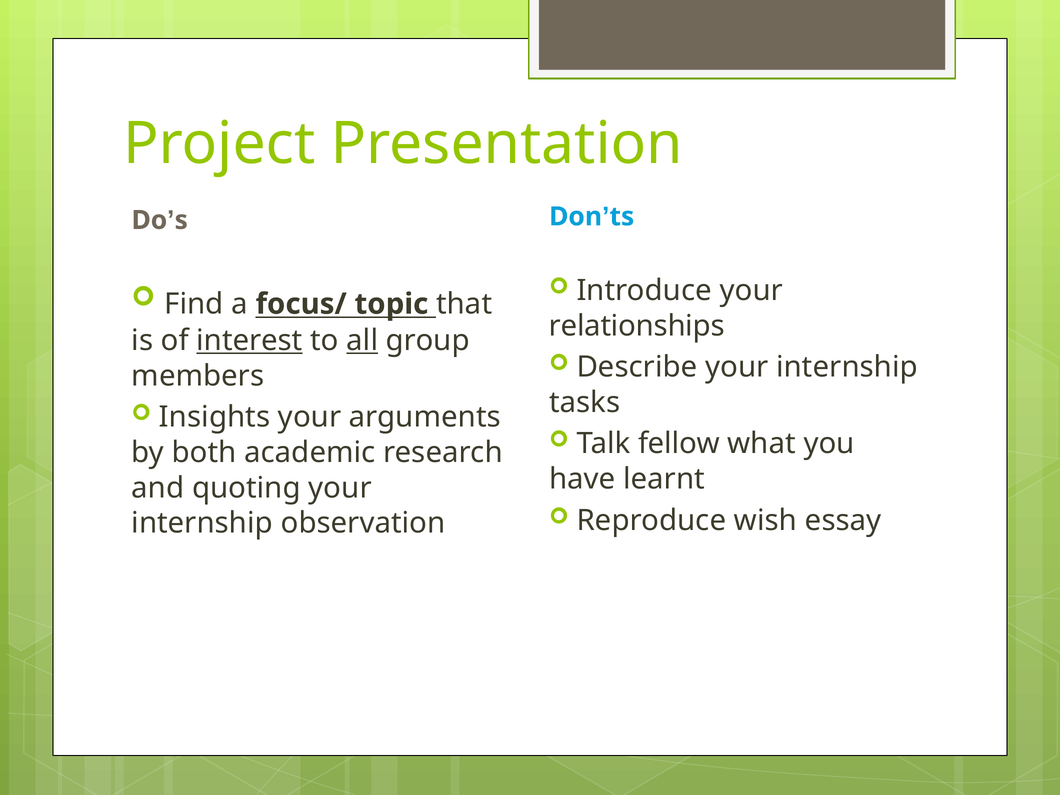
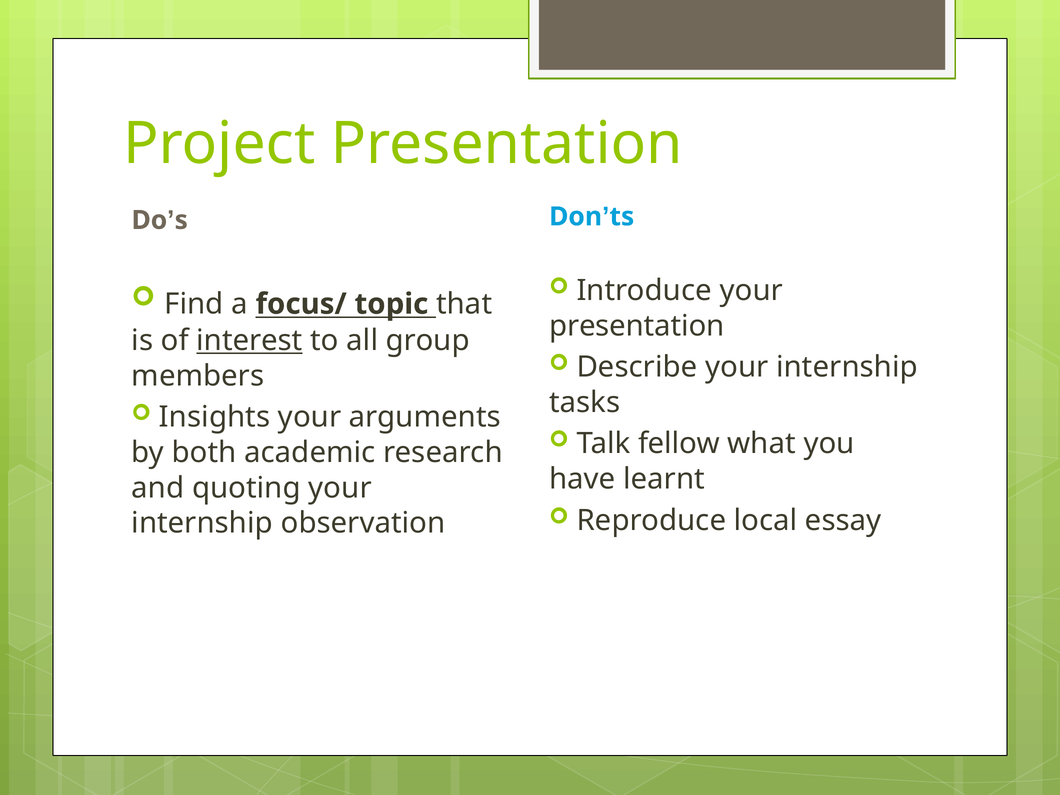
relationships at (637, 326): relationships -> presentation
all underline: present -> none
wish: wish -> local
